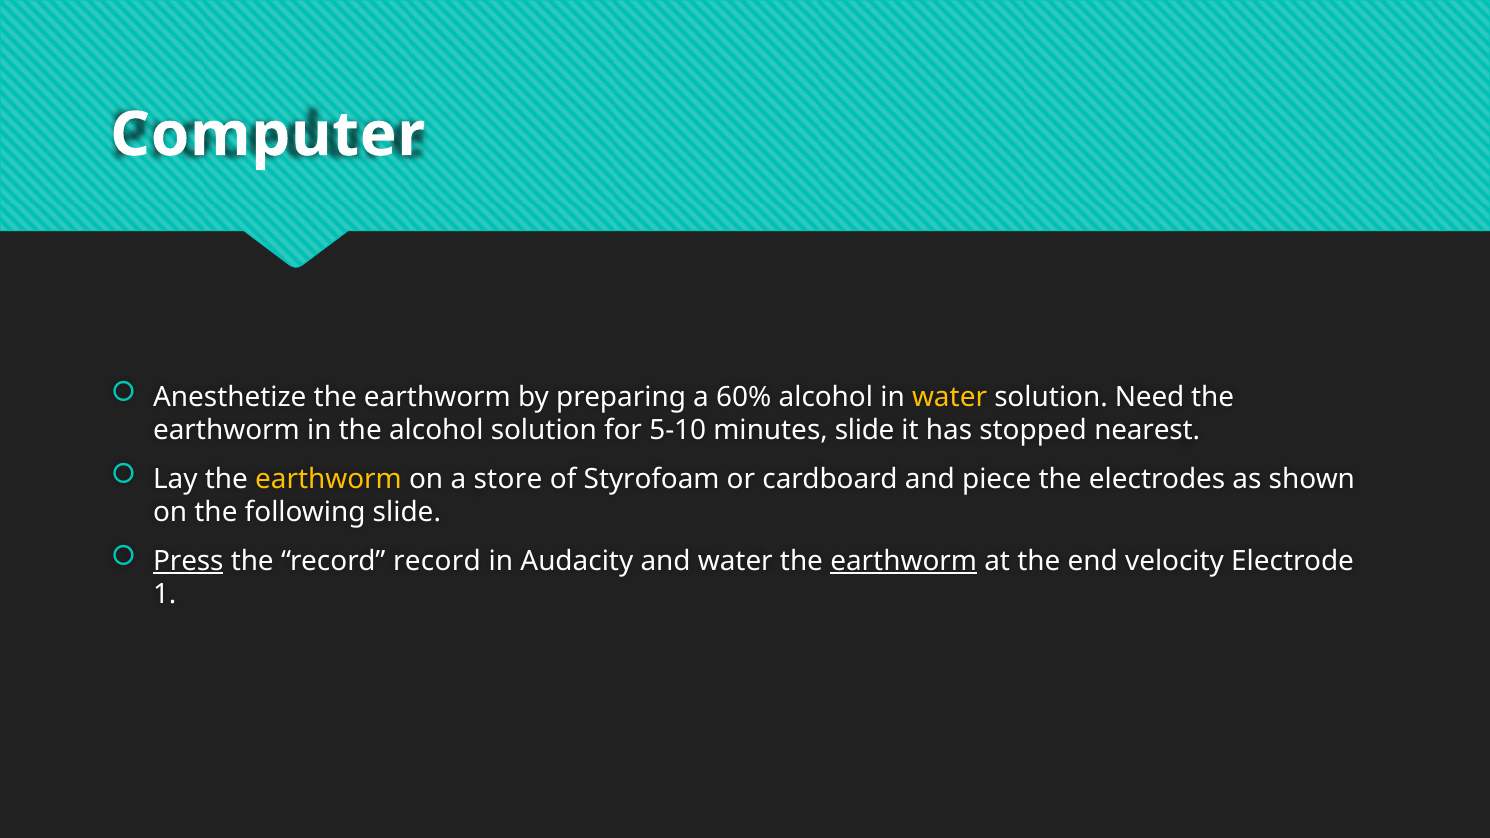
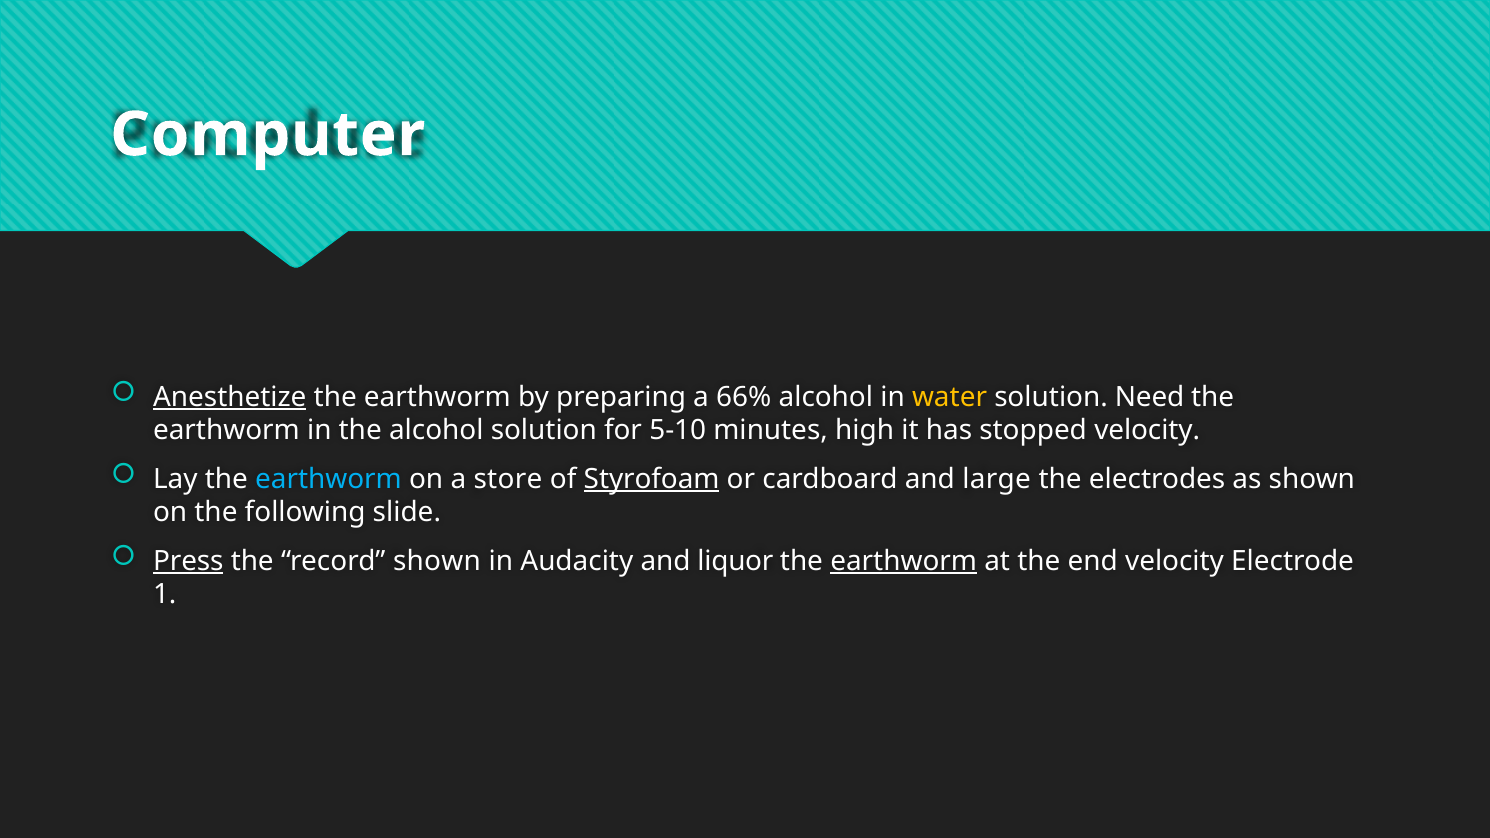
Anesthetize underline: none -> present
60%: 60% -> 66%
minutes slide: slide -> high
stopped nearest: nearest -> velocity
earthworm at (329, 479) colour: yellow -> light blue
Styrofoam underline: none -> present
piece: piece -> large
record record: record -> shown
and water: water -> liquor
